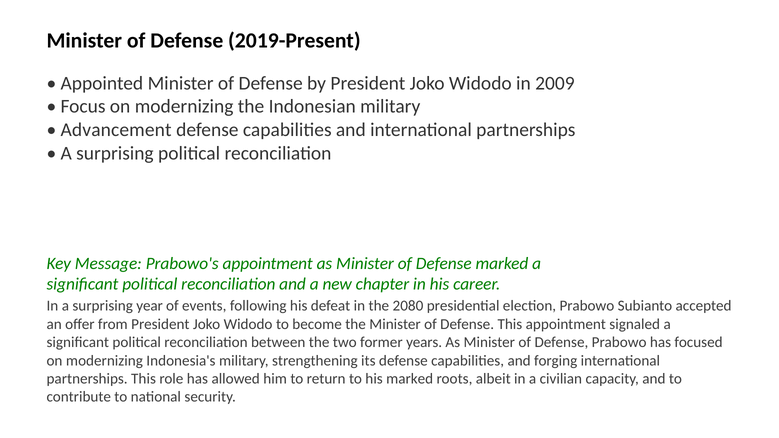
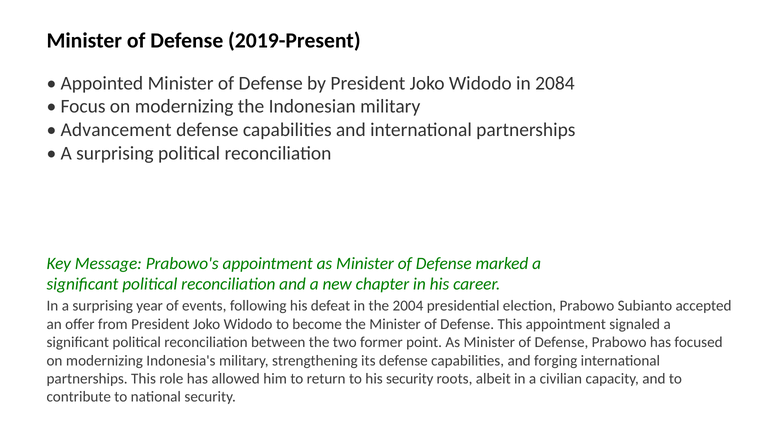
2009: 2009 -> 2084
2080: 2080 -> 2004
years: years -> point
his marked: marked -> security
